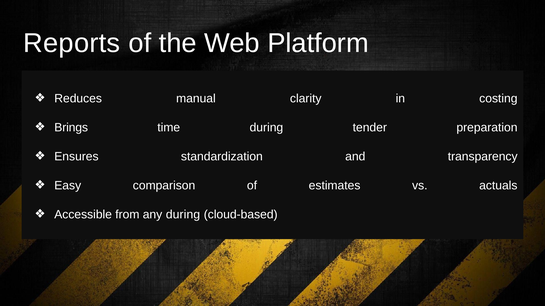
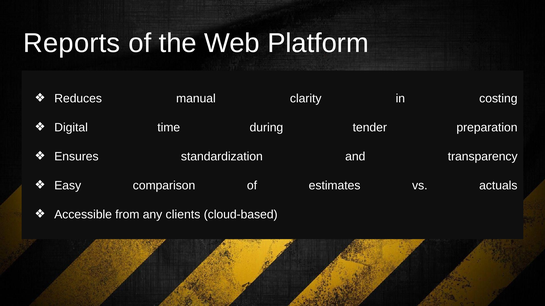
Brings: Brings -> Digital
any during: during -> clients
